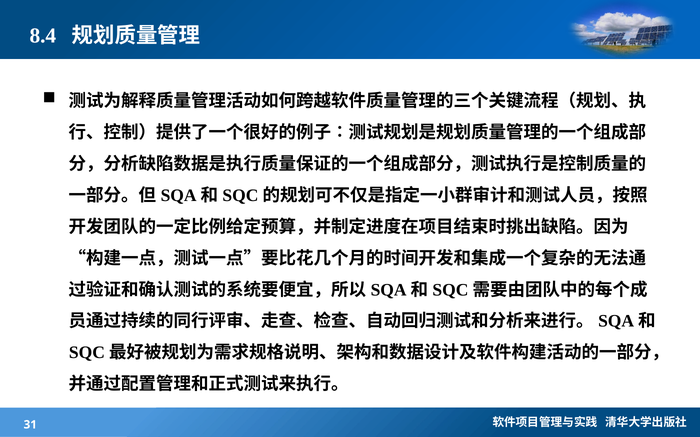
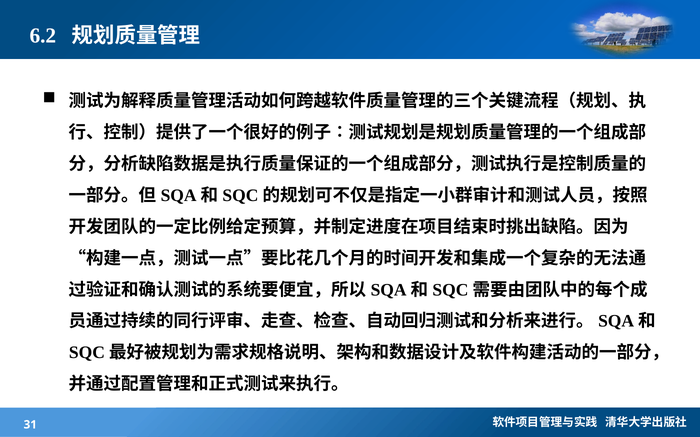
8.4: 8.4 -> 6.2
